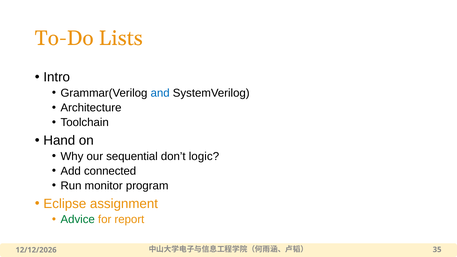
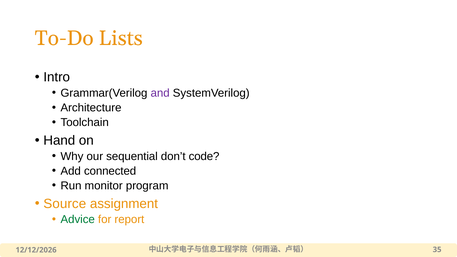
and colour: blue -> purple
logic: logic -> code
Eclipse: Eclipse -> Source
